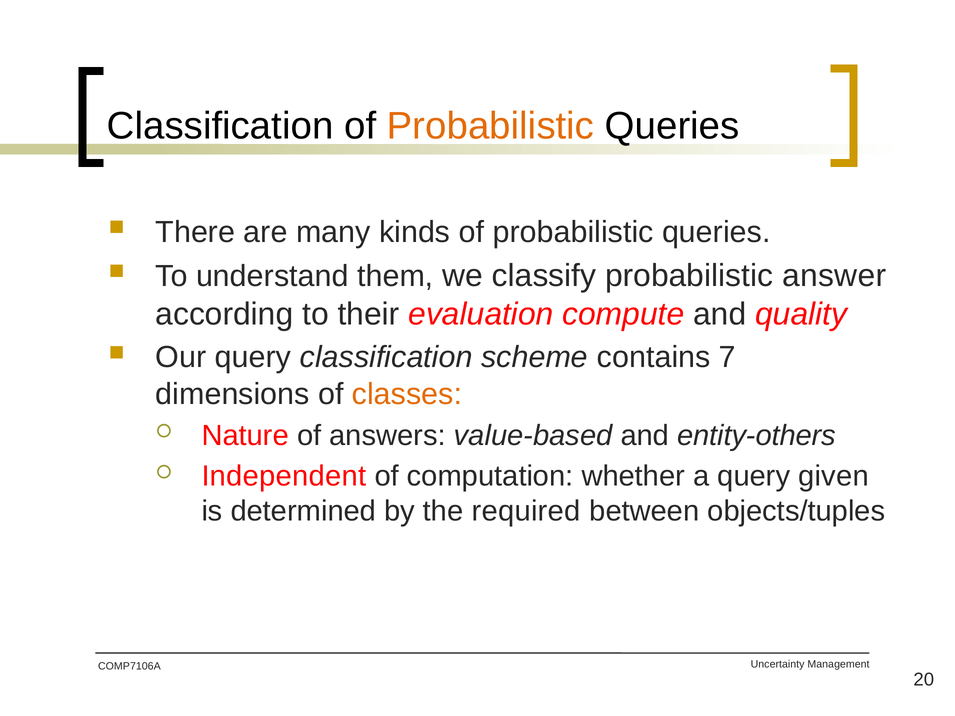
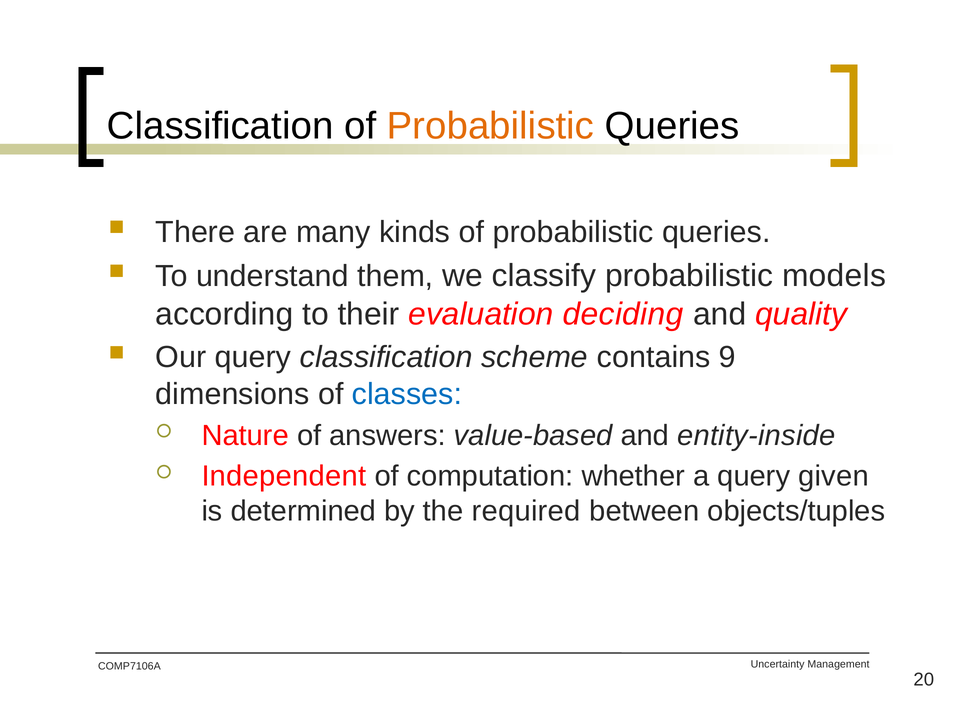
answer: answer -> models
compute: compute -> deciding
7: 7 -> 9
classes colour: orange -> blue
entity-others: entity-others -> entity-inside
